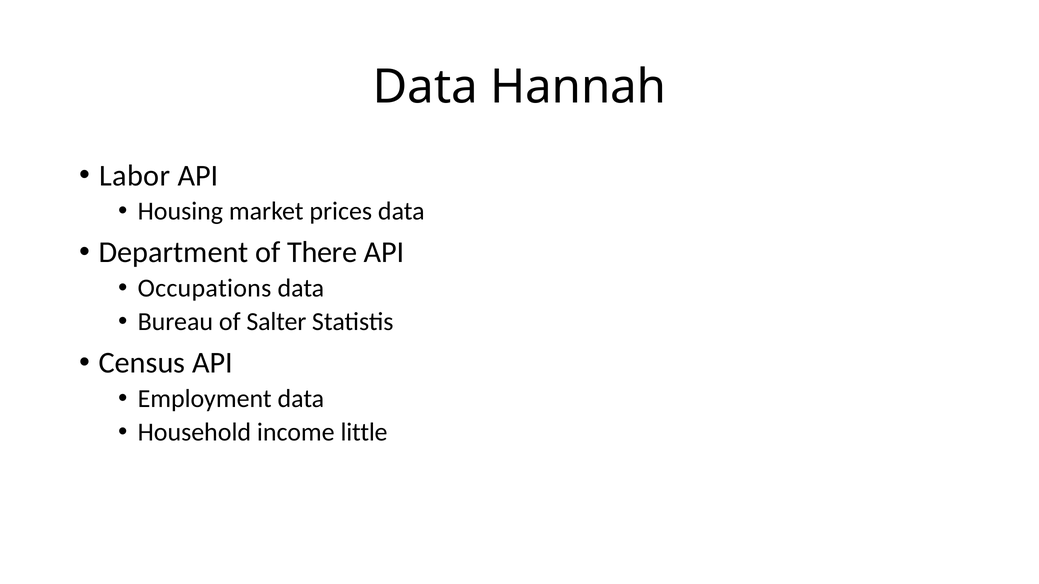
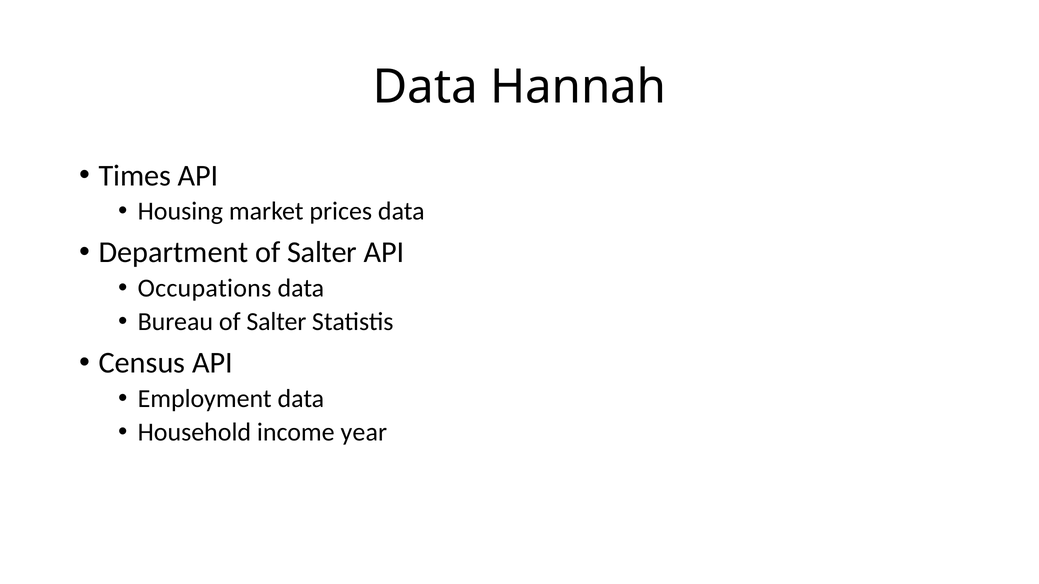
Labor: Labor -> Times
Department of There: There -> Salter
little: little -> year
